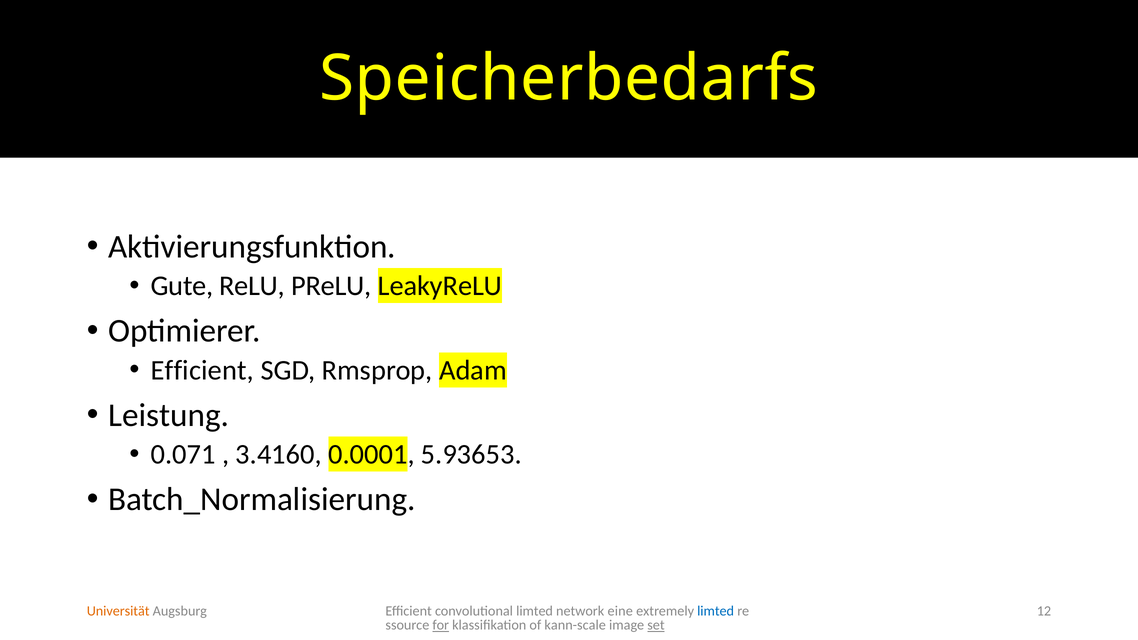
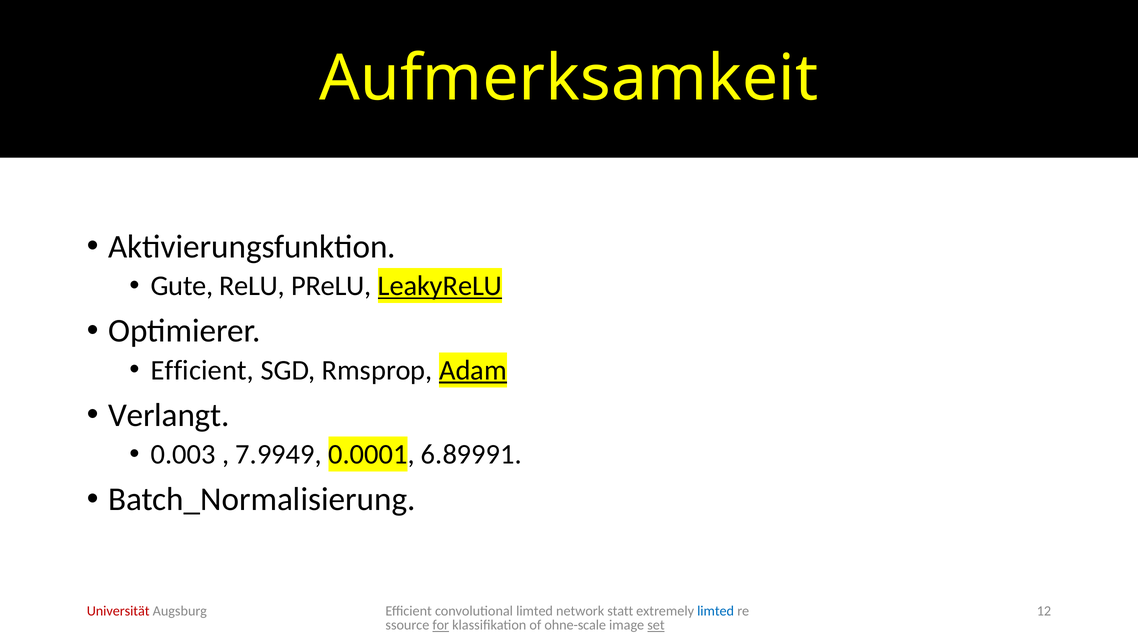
Speicherbedarfs: Speicherbedarfs -> Aufmerksamkeit
LeakyReLU underline: none -> present
Adam underline: none -> present
Leistung: Leistung -> Verlangt
0.071: 0.071 -> 0.003
3.4160: 3.4160 -> 7.9949
5.93653: 5.93653 -> 6.89991
eine: eine -> statt
Universität colour: orange -> red
kann-scale: kann-scale -> ohne-scale
